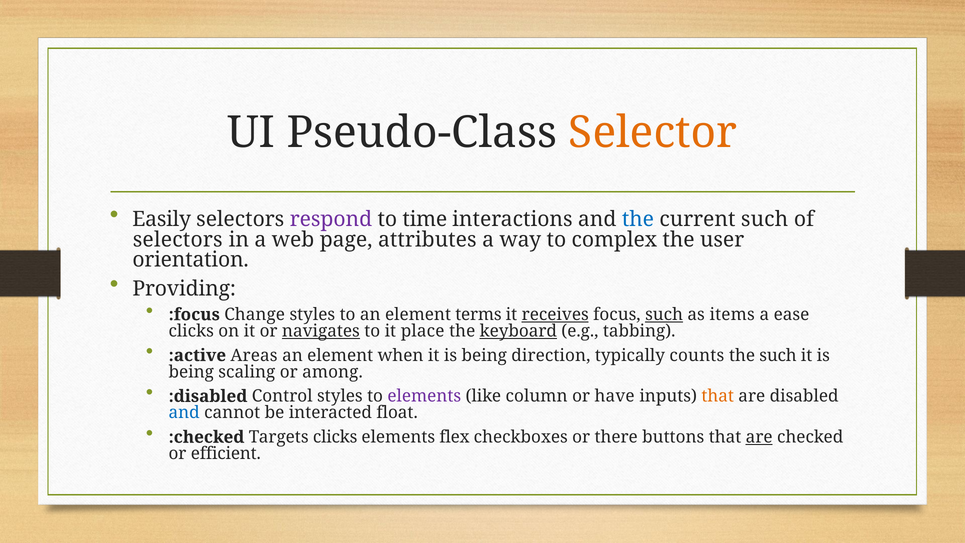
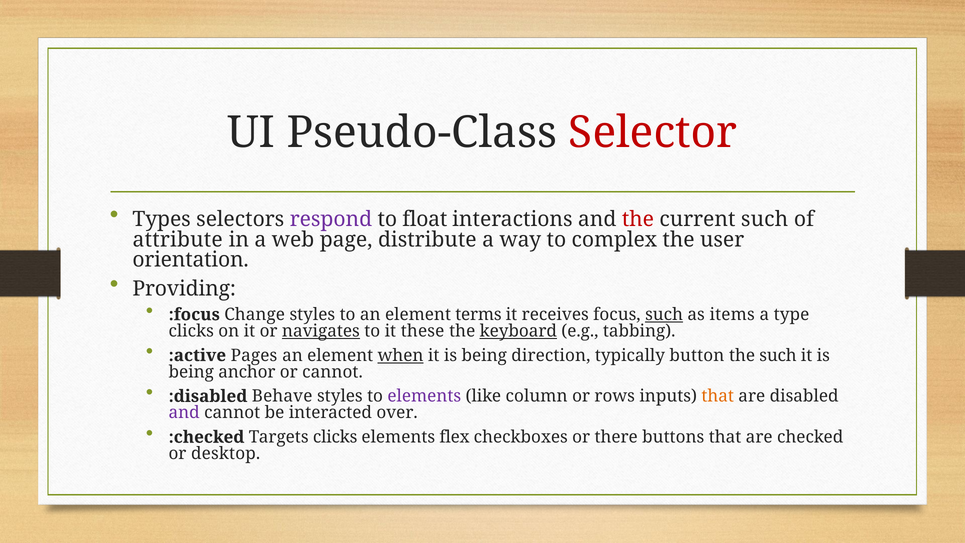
Selector colour: orange -> red
Easily: Easily -> Types
time: time -> float
the at (638, 219) colour: blue -> red
selectors at (178, 240): selectors -> attribute
attributes: attributes -> distribute
receives underline: present -> none
ease: ease -> type
place: place -> these
Areas: Areas -> Pages
when underline: none -> present
counts: counts -> button
scaling: scaling -> anchor
or among: among -> cannot
Control: Control -> Behave
have: have -> rows
and at (184, 413) colour: blue -> purple
float: float -> over
are at (759, 437) underline: present -> none
efficient: efficient -> desktop
